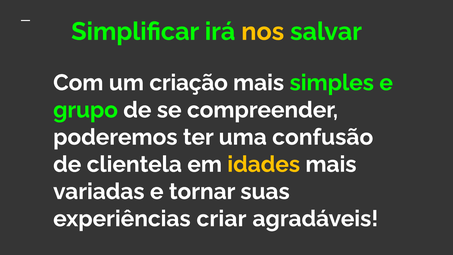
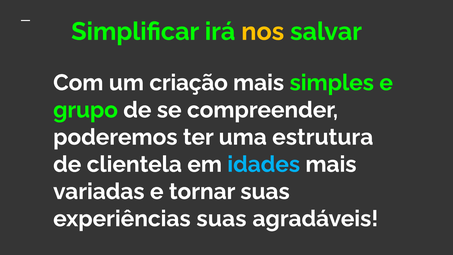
confusão: confusão -> estrutura
idades colour: yellow -> light blue
experiências criar: criar -> suas
